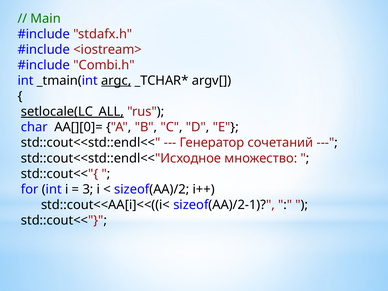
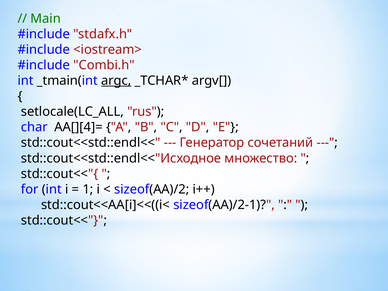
setlocale(LC_ALL underline: present -> none
AA[][0]=: AA[][0]= -> AA[][4]=
3: 3 -> 1
